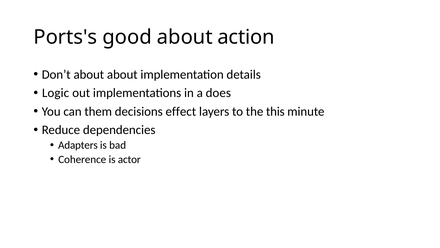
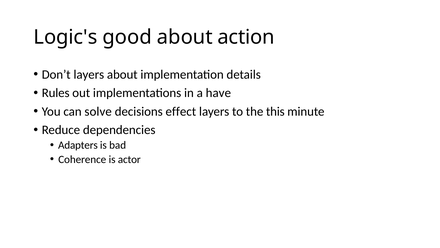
Ports's: Ports's -> Logic's
Don’t about: about -> layers
Logic: Logic -> Rules
does: does -> have
them: them -> solve
